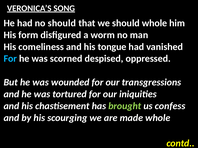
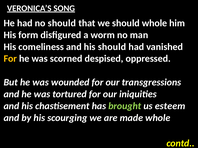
his tongue: tongue -> should
For at (10, 59) colour: light blue -> yellow
confess: confess -> esteem
